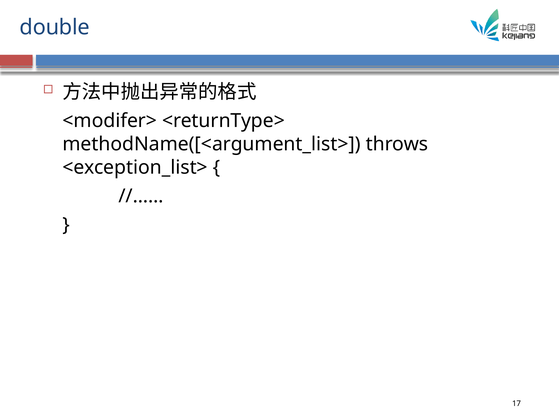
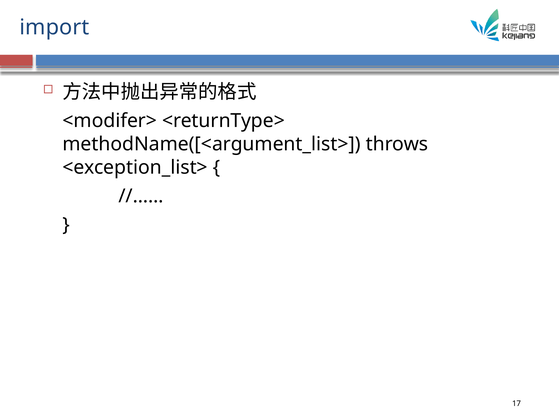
double: double -> import
